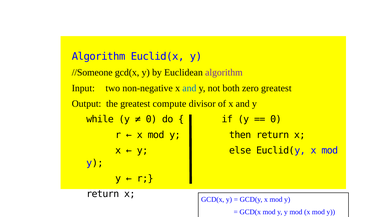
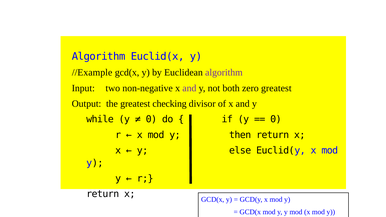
//Someone: //Someone -> //Example
and at (189, 88) colour: blue -> purple
compute: compute -> checking
